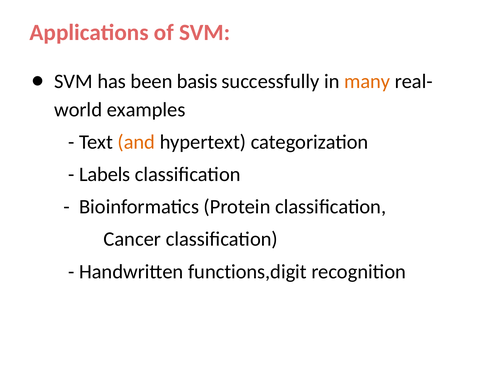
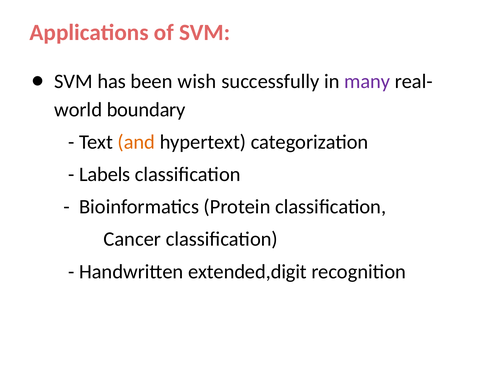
basis: basis -> wish
many colour: orange -> purple
examples: examples -> boundary
functions,digit: functions,digit -> extended,digit
